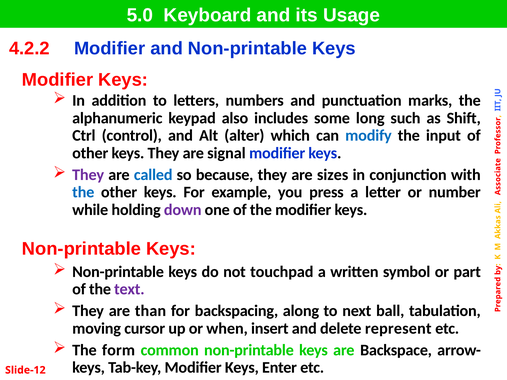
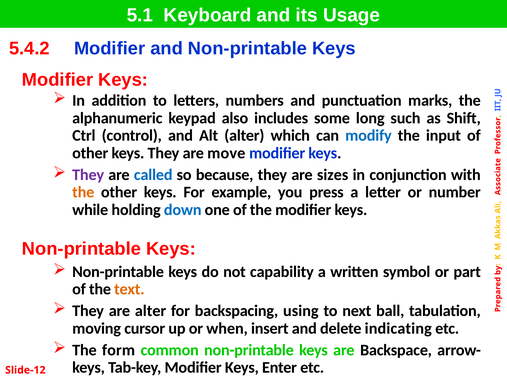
5.0: 5.0 -> 5.1
4.2.2: 4.2.2 -> 5.4.2
signal: signal -> move
the at (83, 192) colour: blue -> orange
down colour: purple -> blue
touchpad: touchpad -> capability
text colour: purple -> orange
are than: than -> alter
along: along -> using
represent: represent -> indicating
